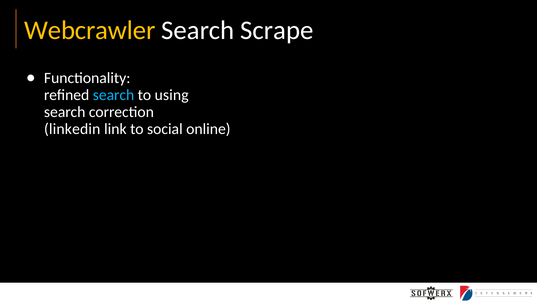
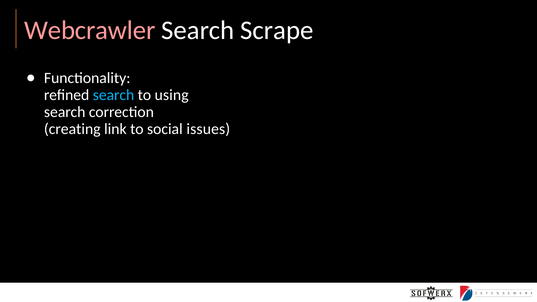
Webcrawler colour: yellow -> pink
linkedin: linkedin -> creating
online: online -> issues
